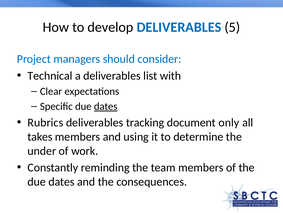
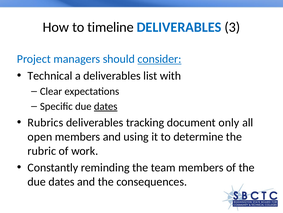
develop: develop -> timeline
5: 5 -> 3
consider underline: none -> present
takes: takes -> open
under: under -> rubric
